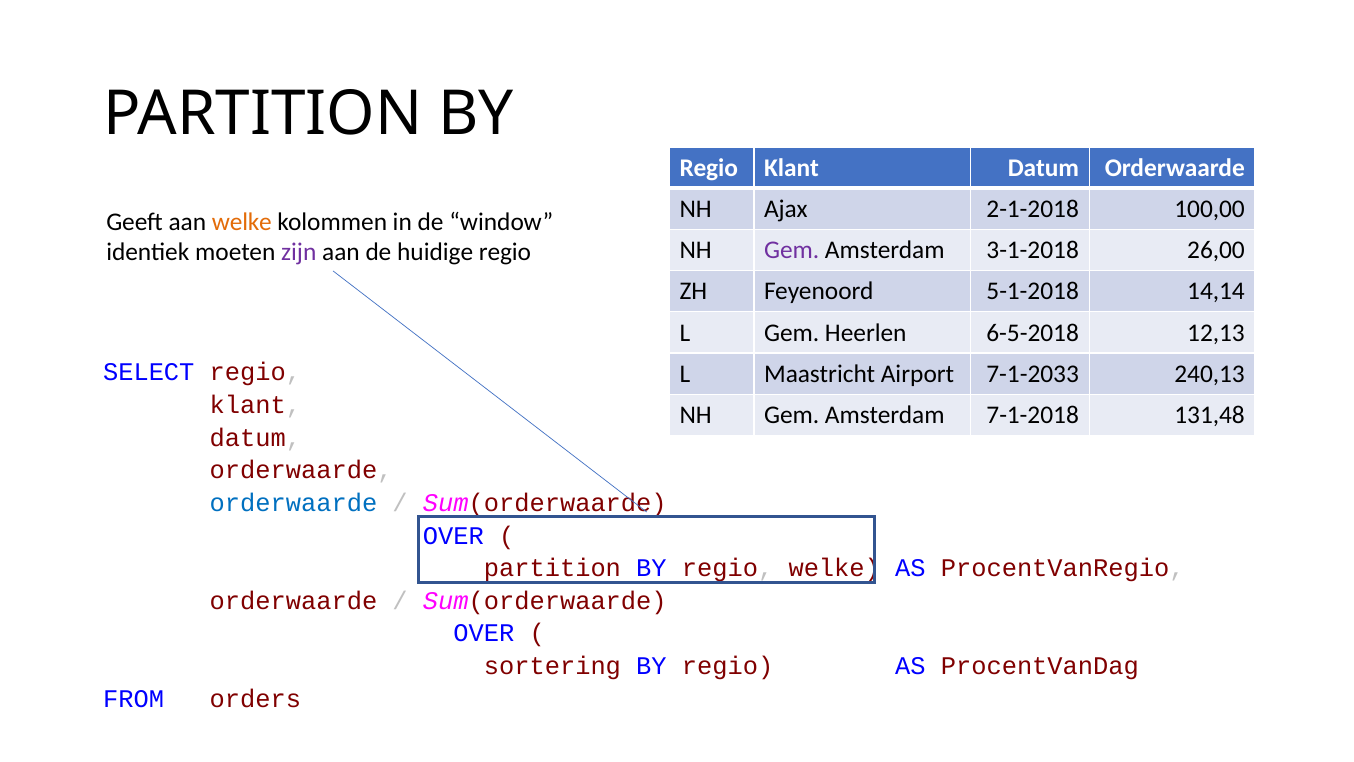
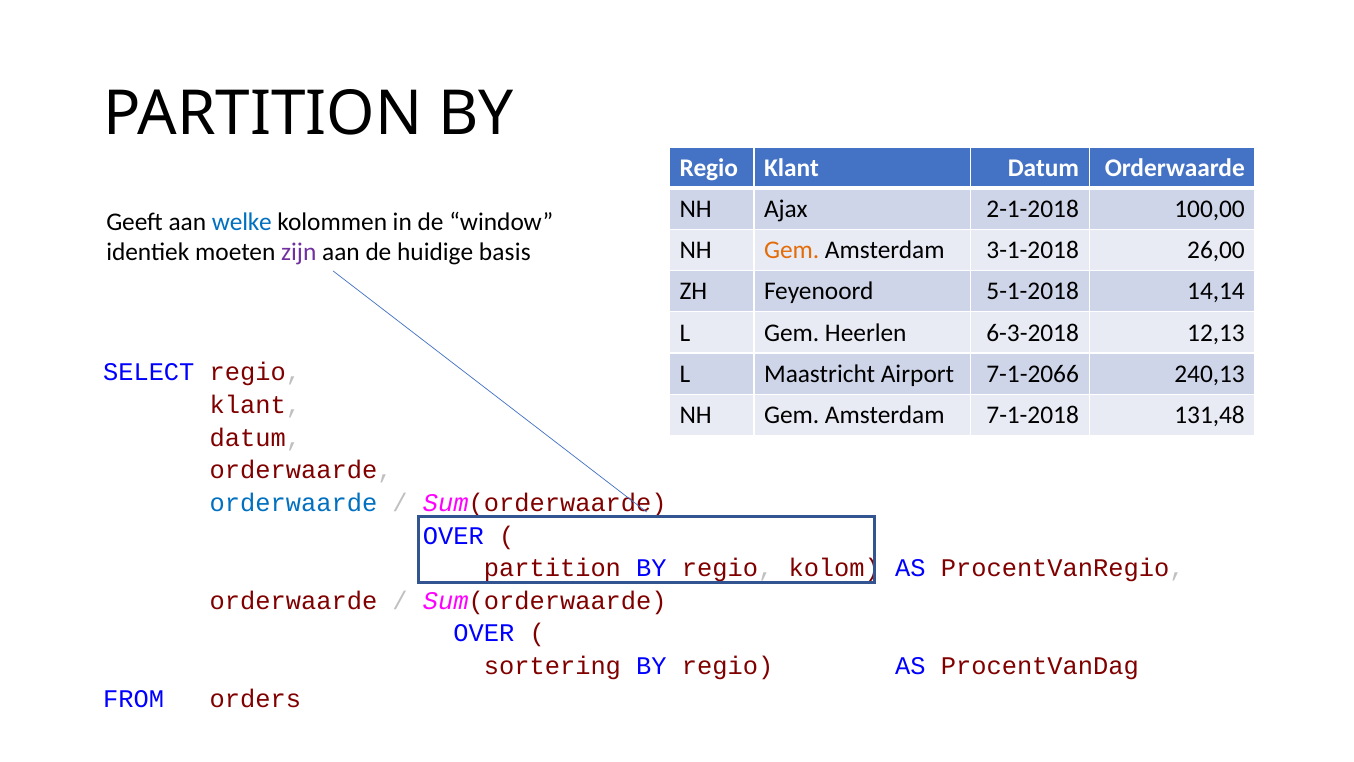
welke at (242, 222) colour: orange -> blue
Gem at (792, 250) colour: purple -> orange
huidige regio: regio -> basis
6-5-2018: 6-5-2018 -> 6-3-2018
7-1-2033: 7-1-2033 -> 7-1-2066
regio welke: welke -> kolom
